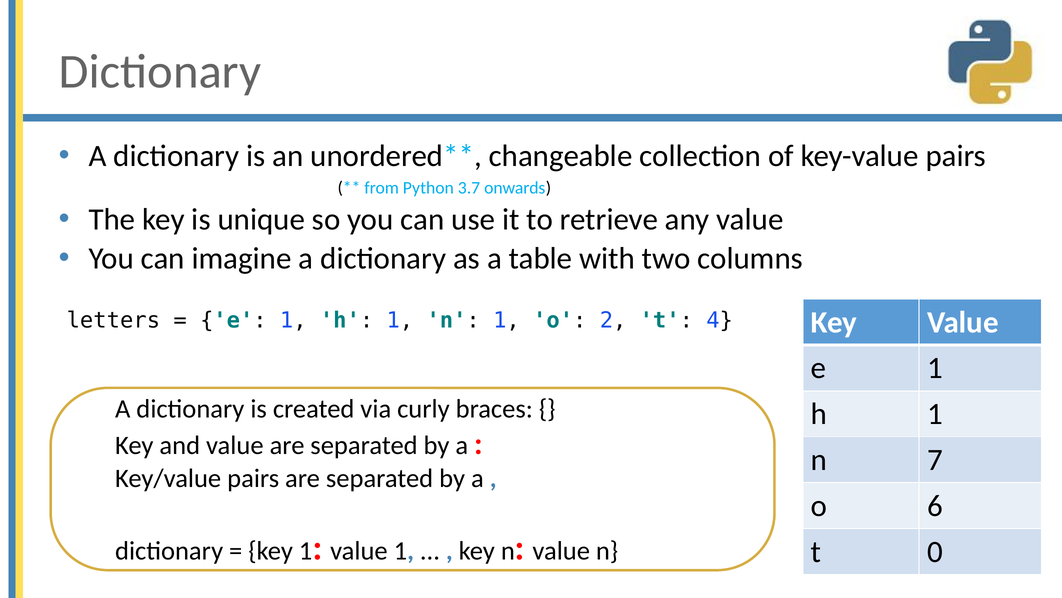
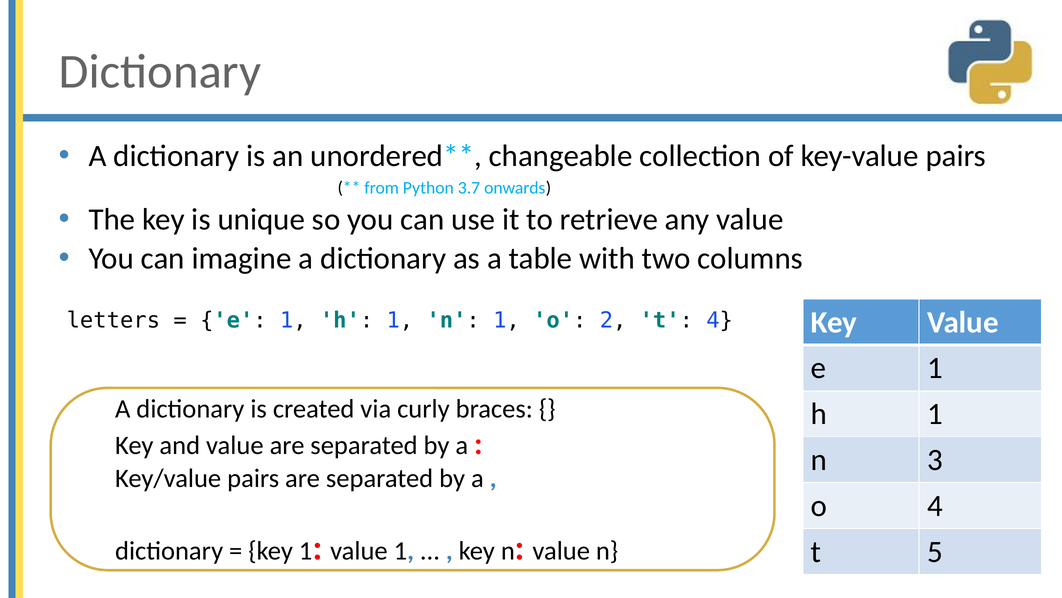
7: 7 -> 3
o 6: 6 -> 4
0: 0 -> 5
